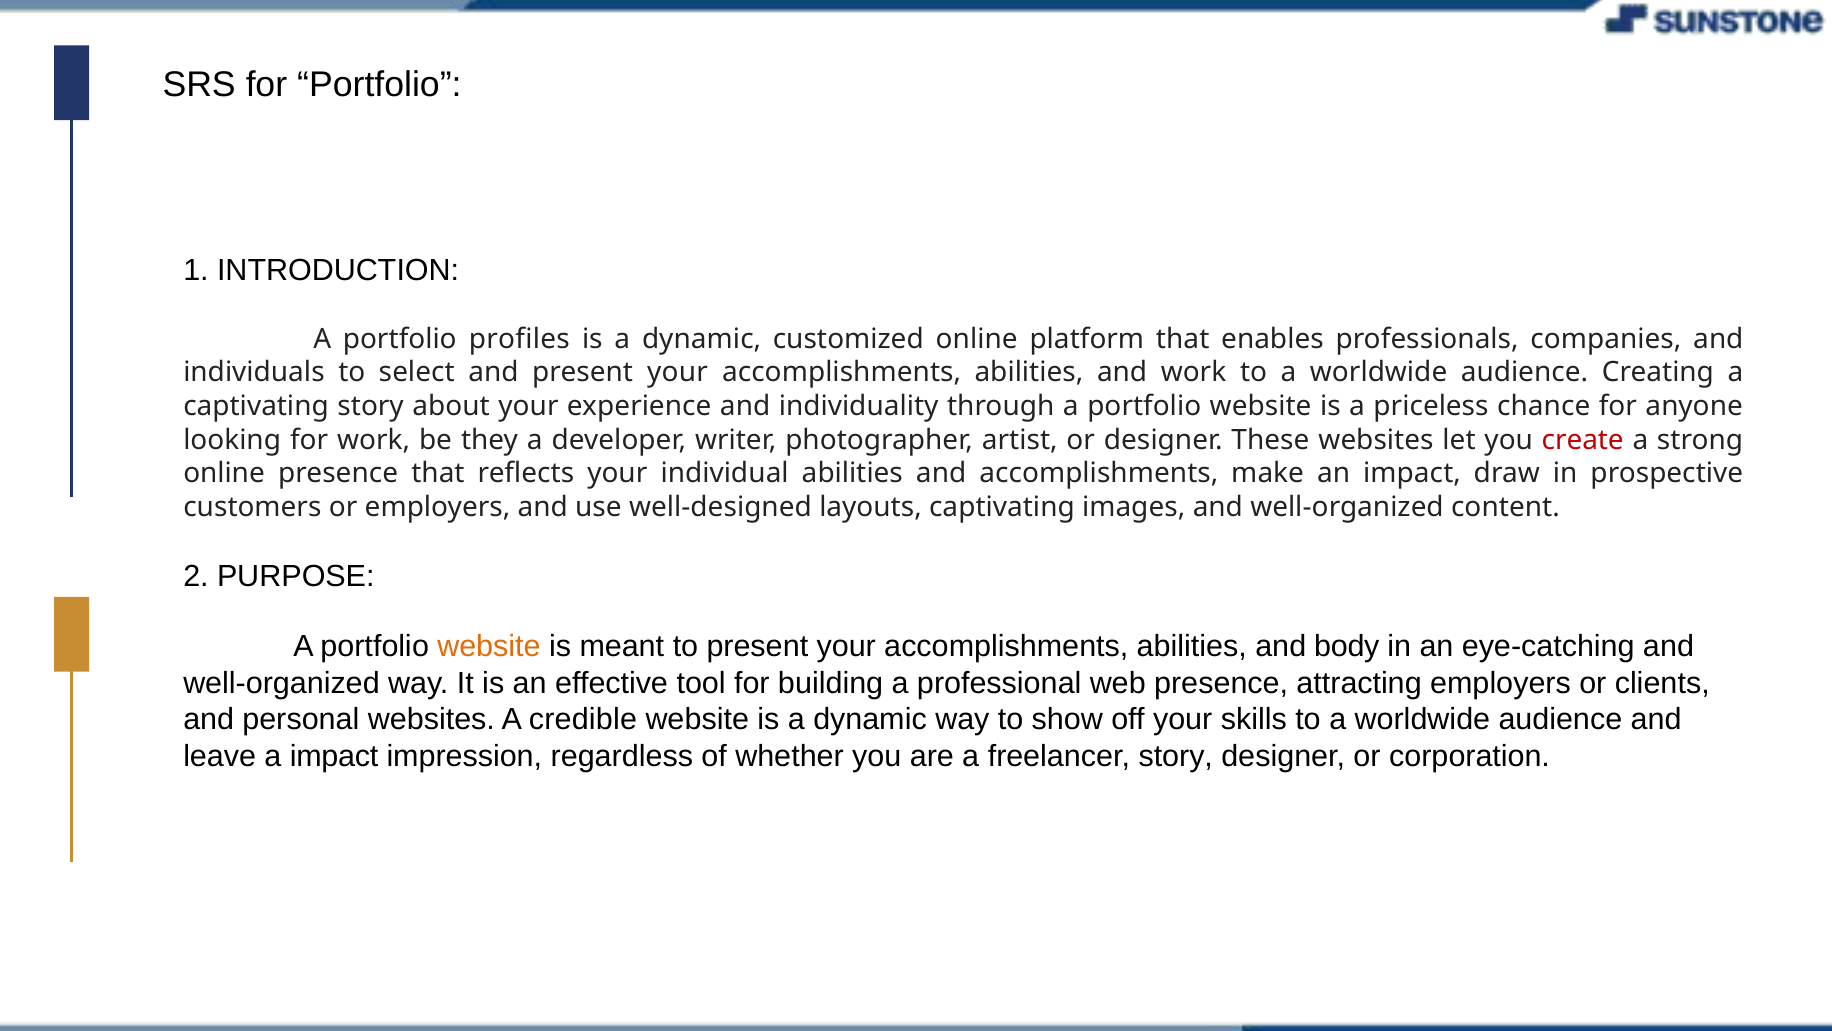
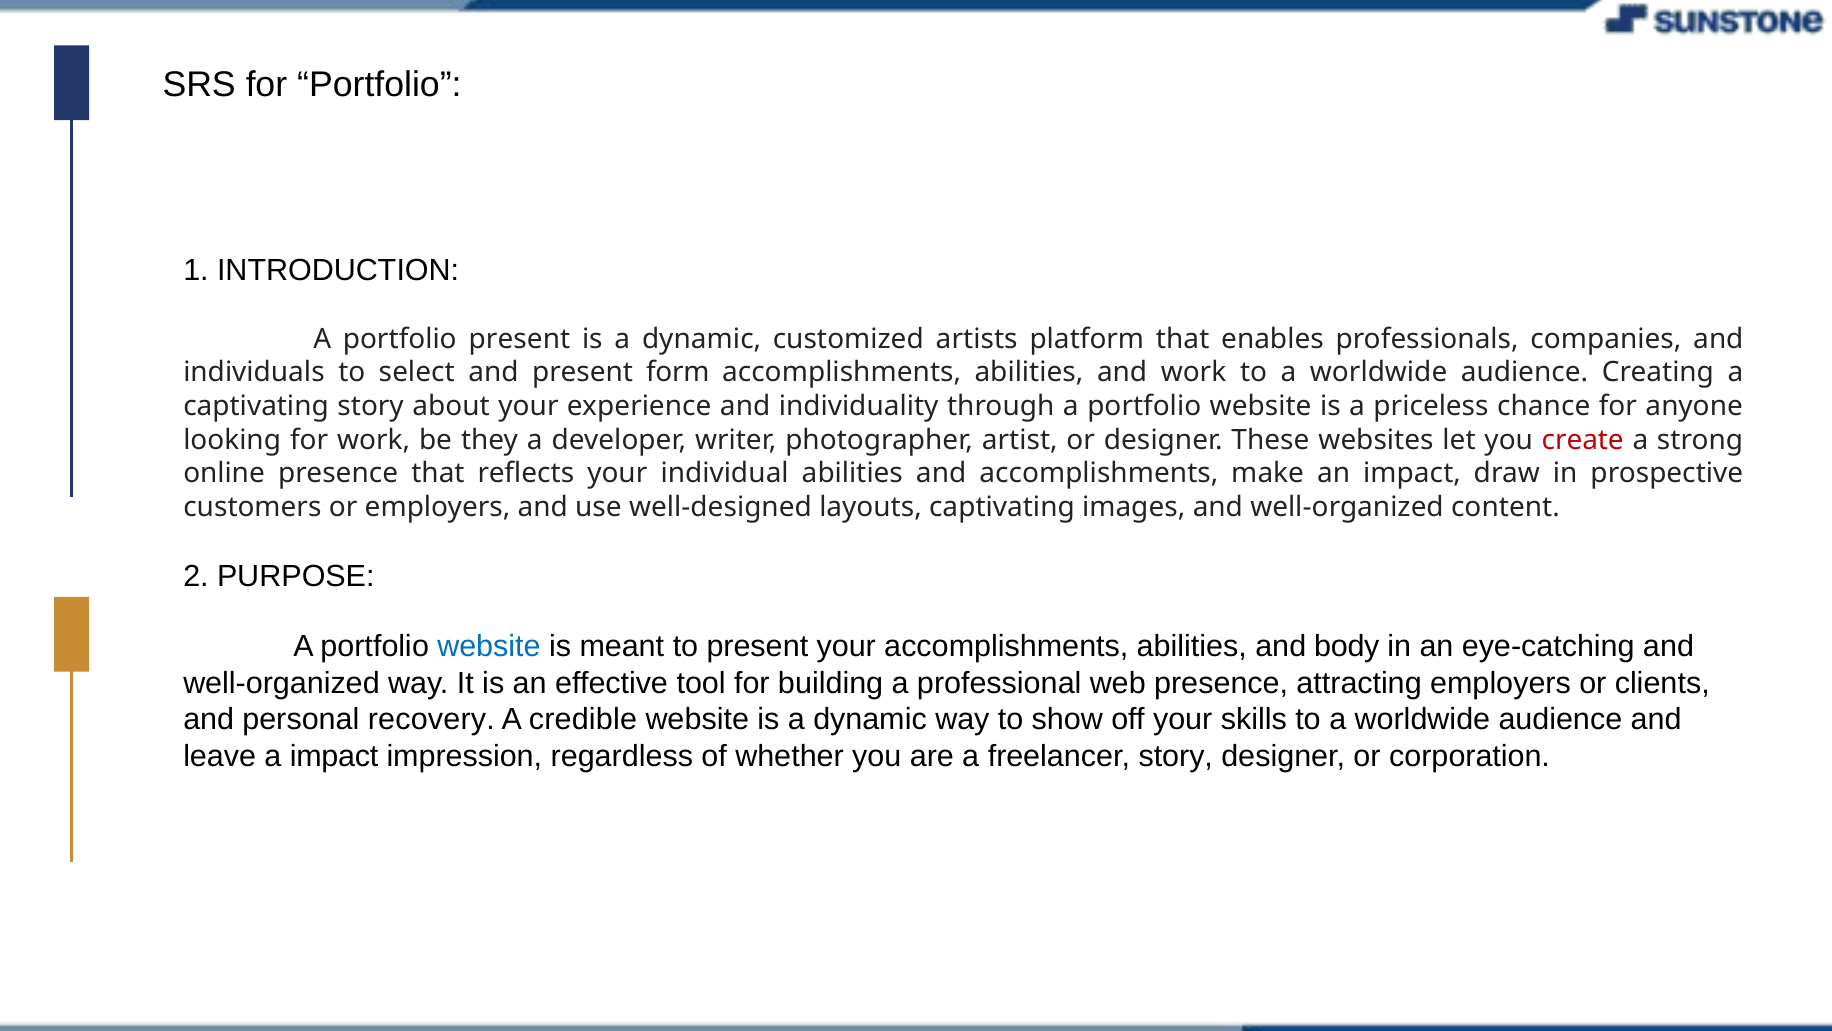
portfolio profiles: profiles -> present
customized online: online -> artists
and present your: your -> form
website at (489, 646) colour: orange -> blue
personal websites: websites -> recovery
